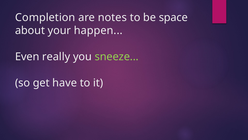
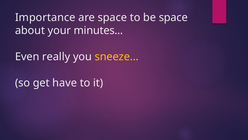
Completion: Completion -> Importance
are notes: notes -> space
happen: happen -> minutes
sneeze colour: light green -> yellow
